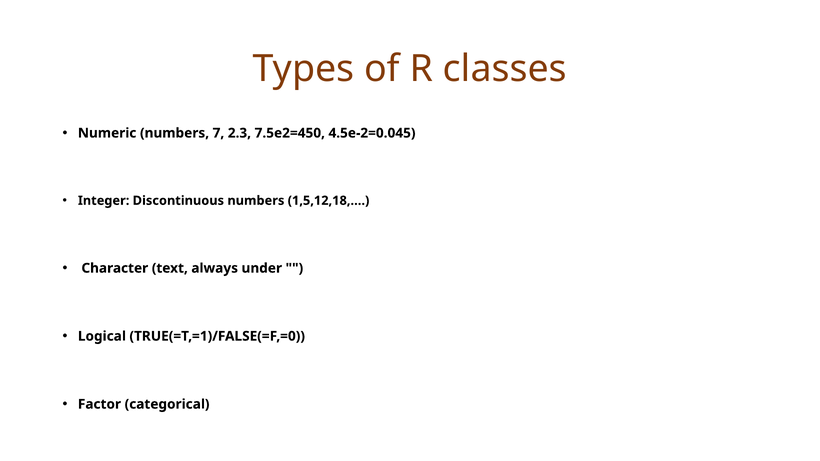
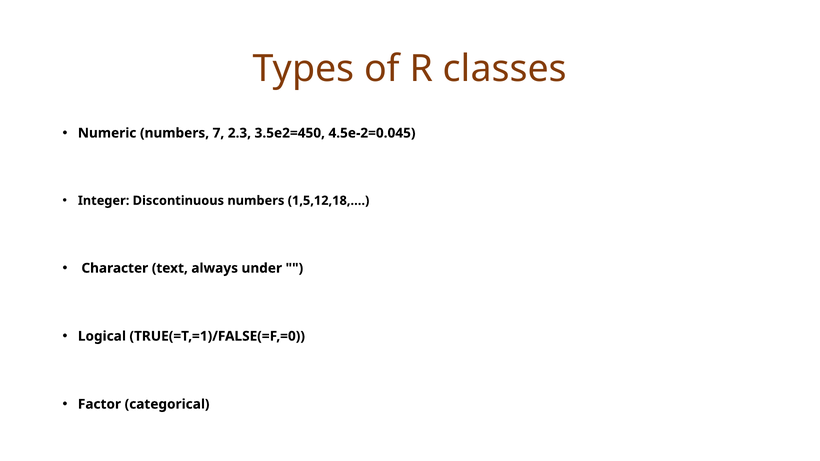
7.5e2=450: 7.5e2=450 -> 3.5e2=450
